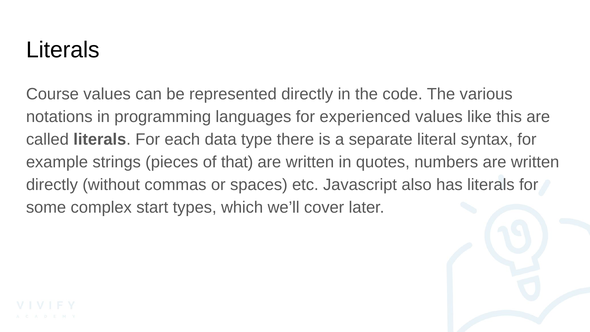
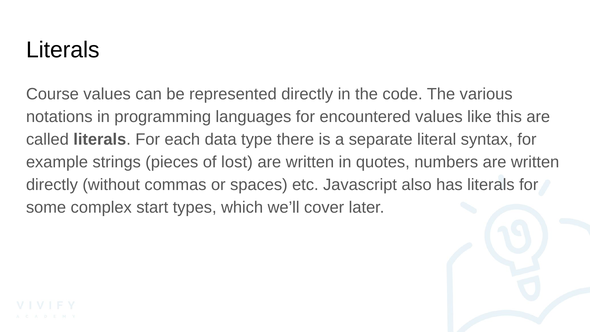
experienced: experienced -> encountered
that: that -> lost
